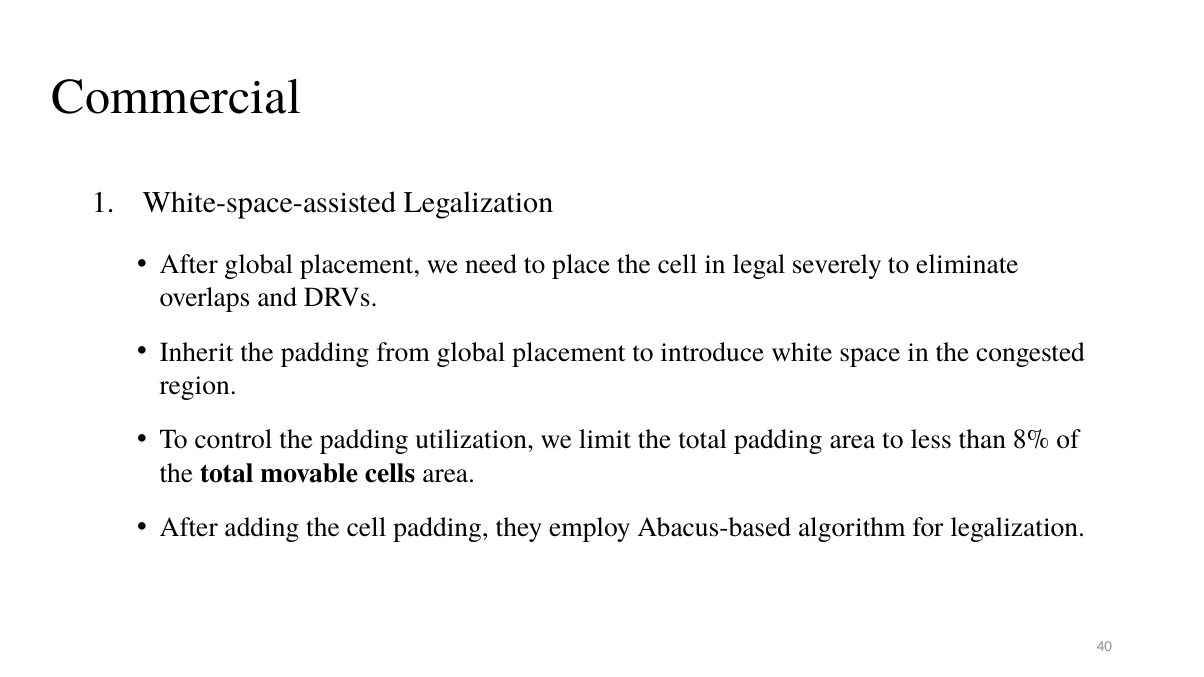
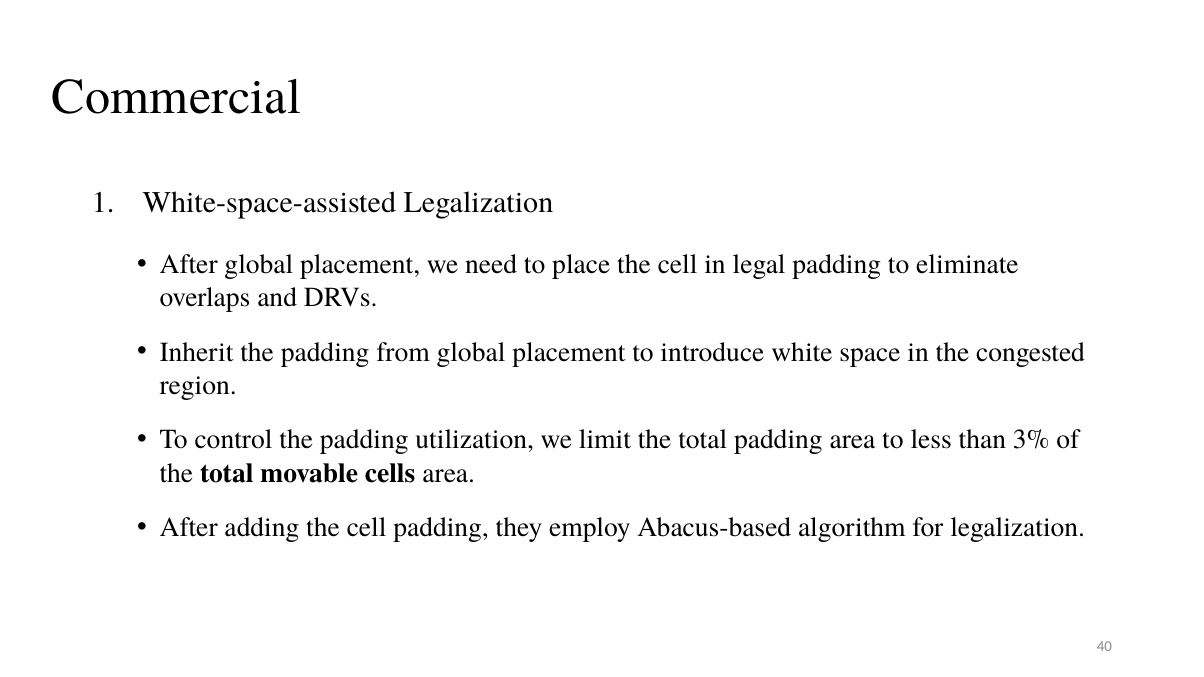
legal severely: severely -> padding
8%: 8% -> 3%
